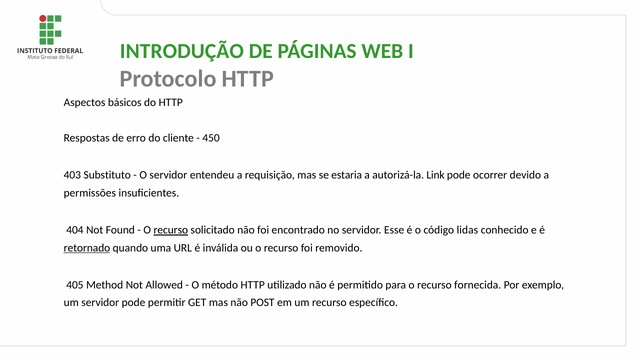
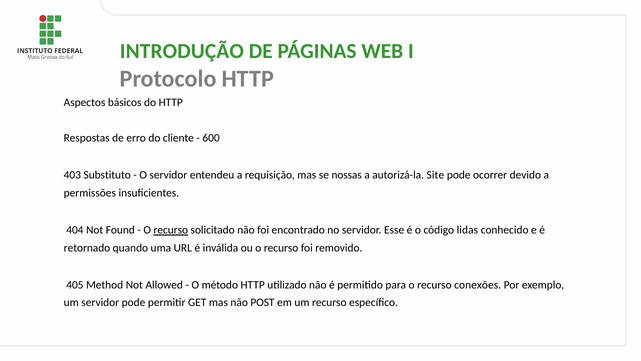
450: 450 -> 600
estaria: estaria -> nossas
Link: Link -> Site
retornado underline: present -> none
fornecida: fornecida -> conexões
